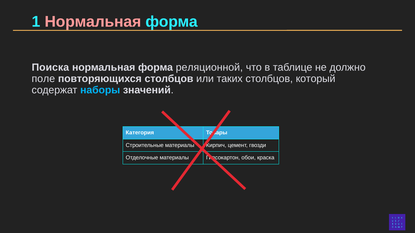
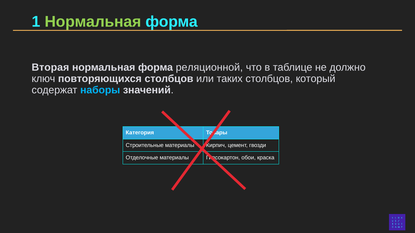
Нормальная at (93, 22) colour: pink -> light green
Поиска: Поиска -> Вторая
поле: поле -> ключ
